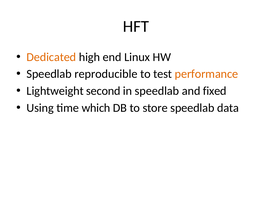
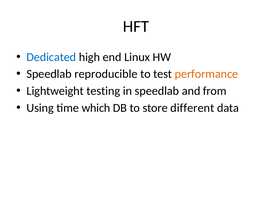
Dedicated colour: orange -> blue
second: second -> testing
fixed: fixed -> from
store speedlab: speedlab -> different
